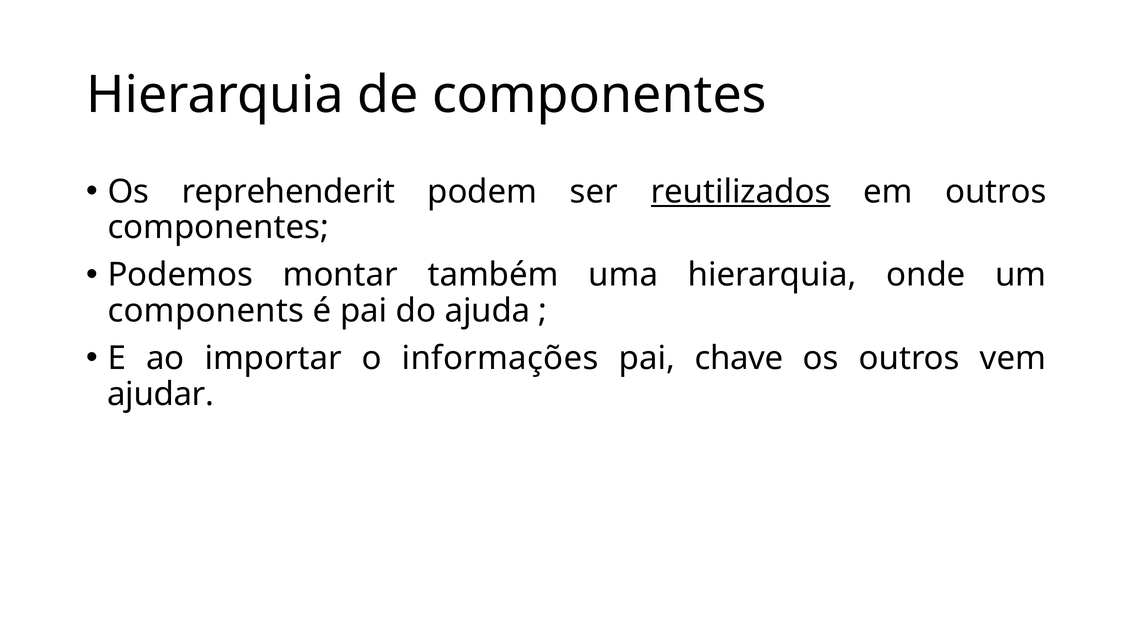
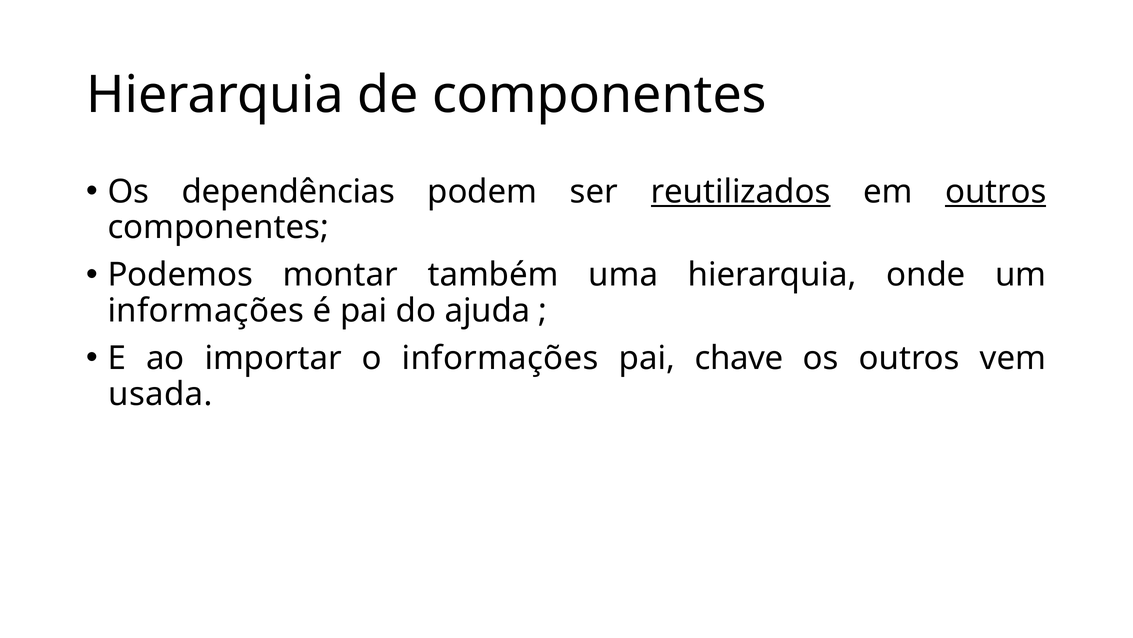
reprehenderit: reprehenderit -> dependências
outros at (996, 192) underline: none -> present
components at (206, 310): components -> informações
ajudar: ajudar -> usada
